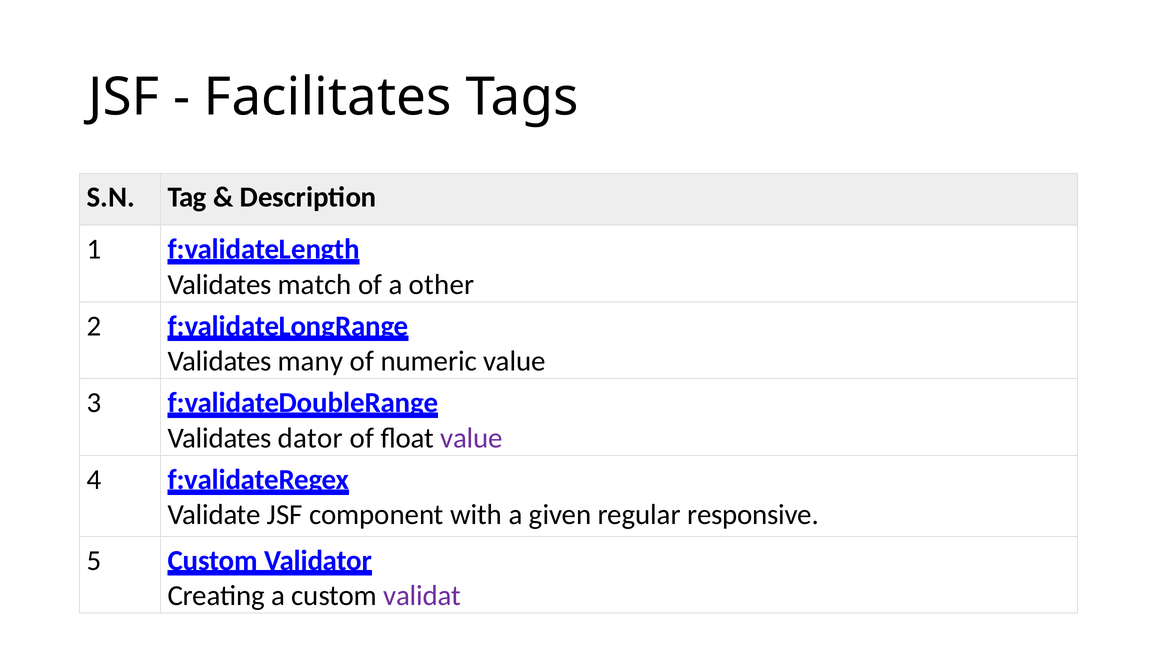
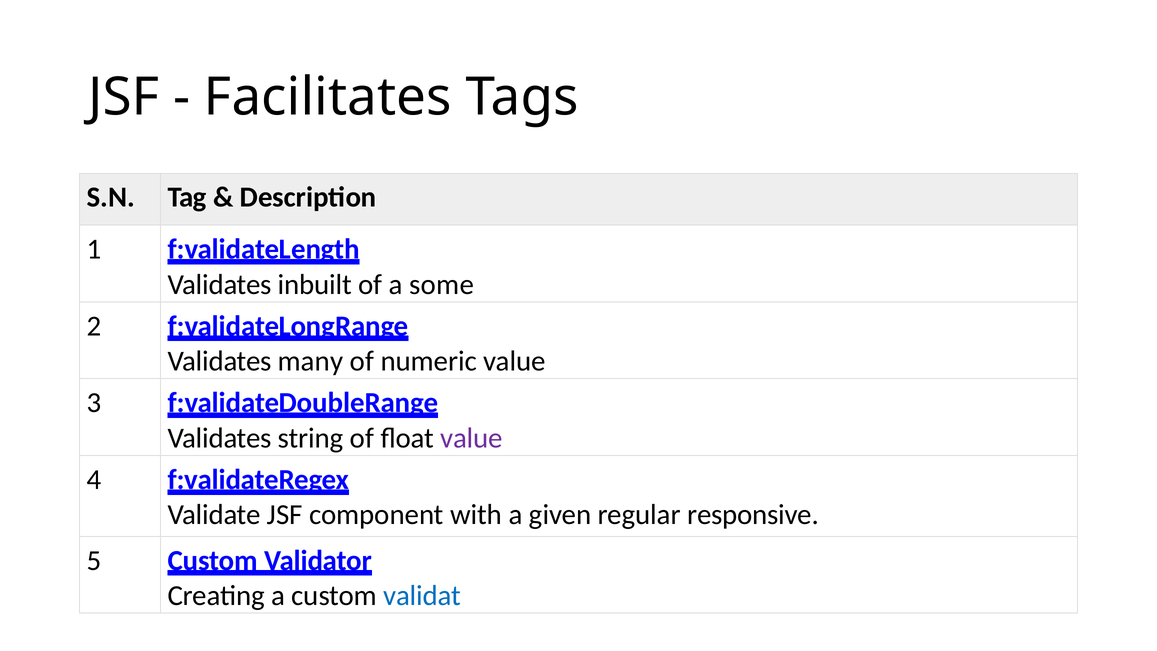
match: match -> inbuilt
other: other -> some
dator: dator -> string
validat colour: purple -> blue
